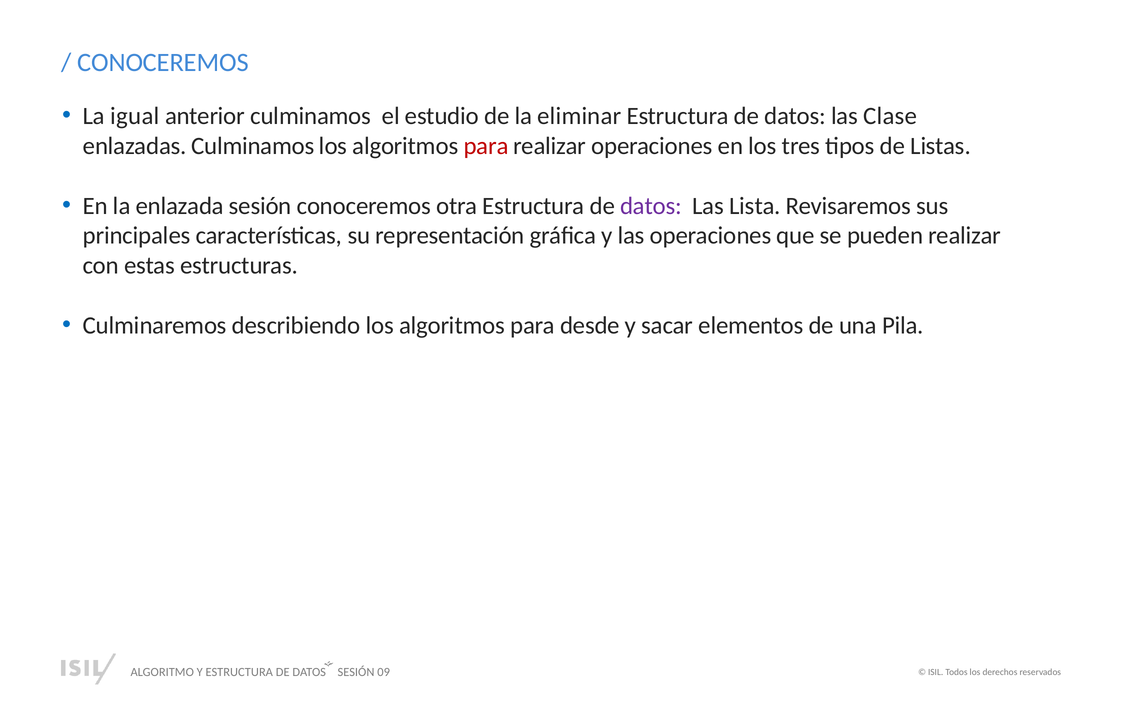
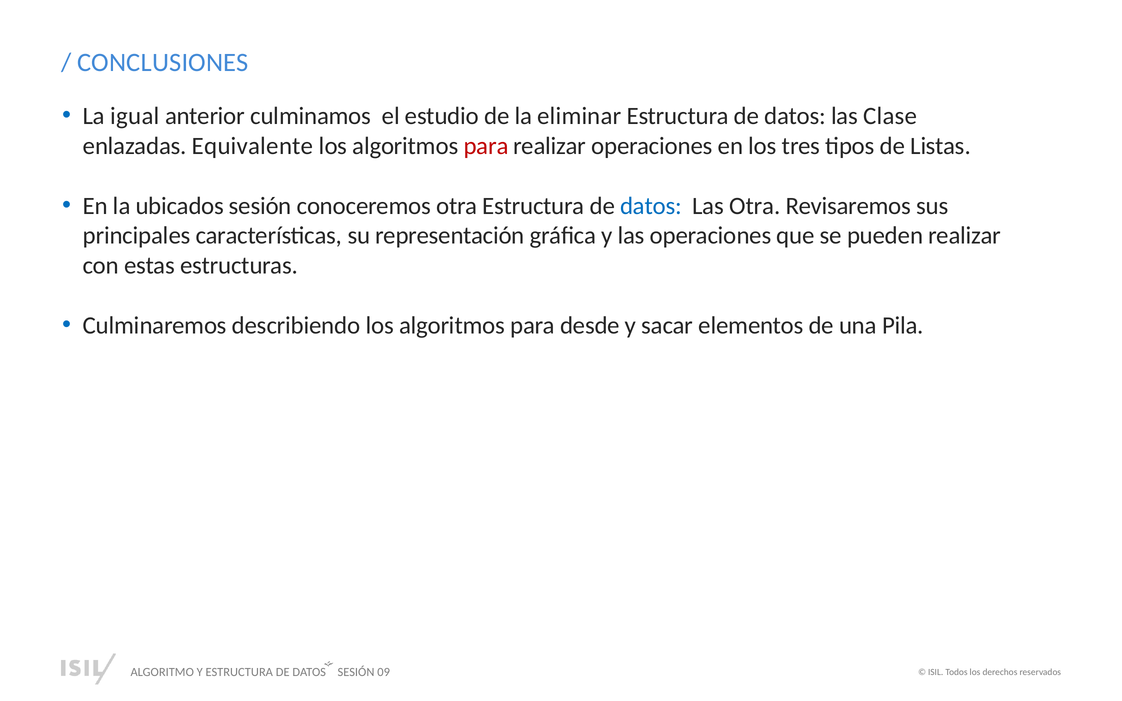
CONOCEREMOS at (163, 63): CONOCEREMOS -> CONCLUSIONES
enlazadas Culminamos: Culminamos -> Equivalente
enlazada: enlazada -> ubicados
datos at (651, 206) colour: purple -> blue
Las Lista: Lista -> Otra
